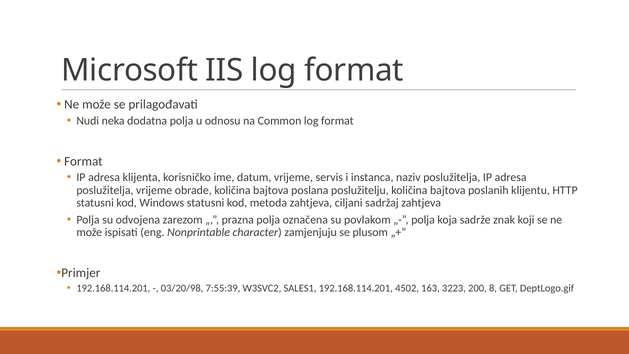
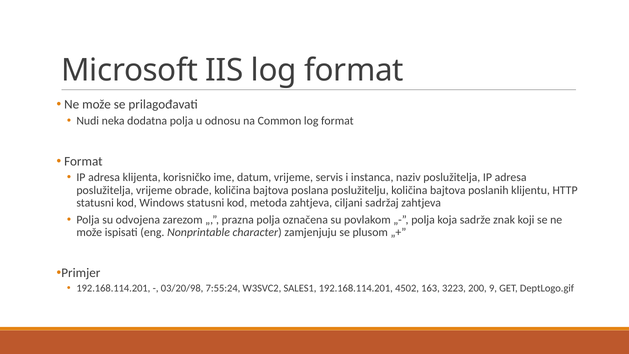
7:55:39: 7:55:39 -> 7:55:24
8: 8 -> 9
